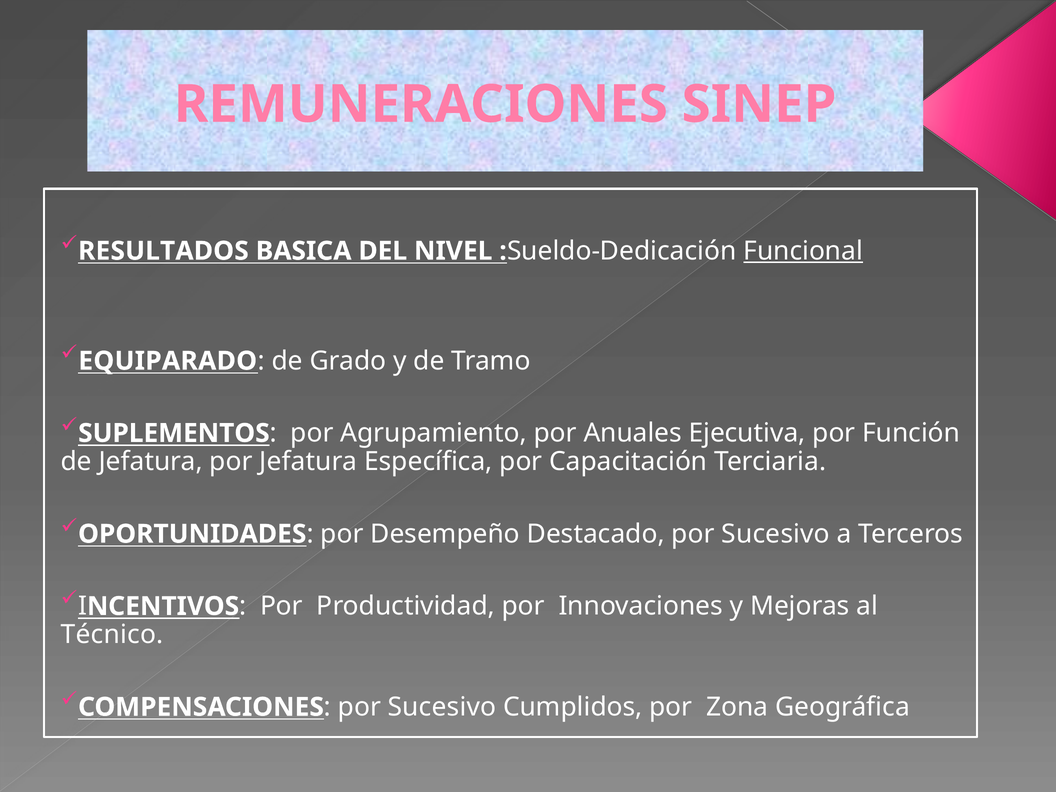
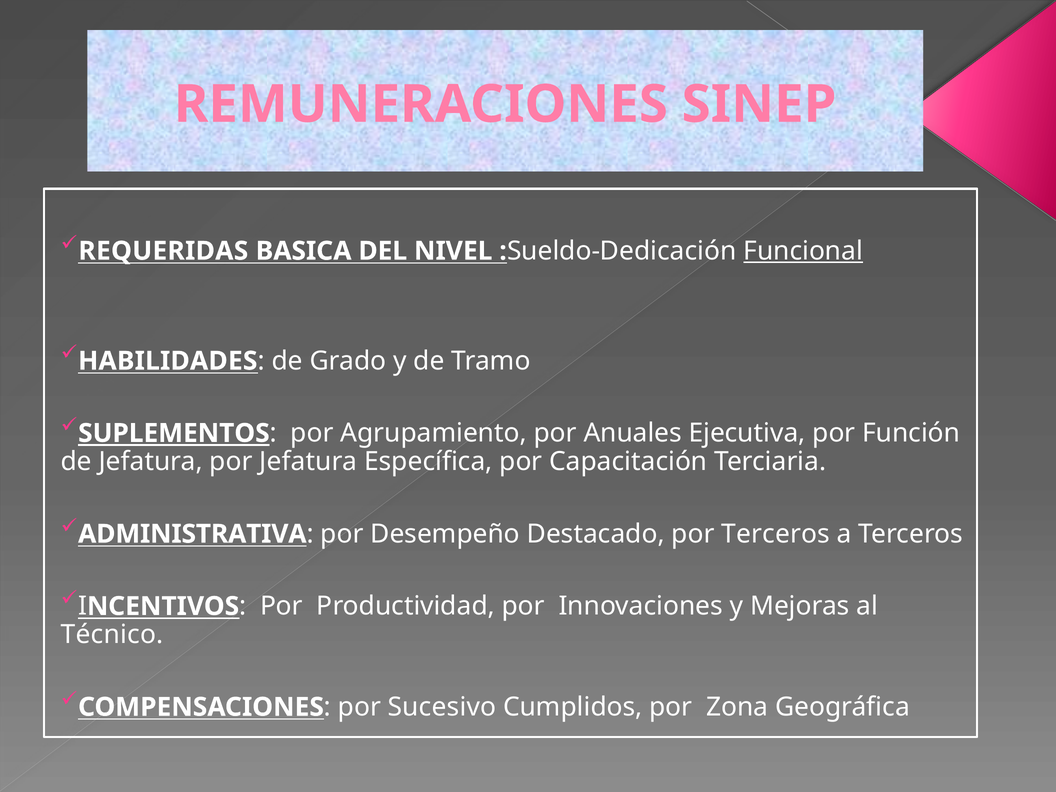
RESULTADOS: RESULTADOS -> REQUERIDAS
EQUIPARADO: EQUIPARADO -> HABILIDADES
SUPLEMENTOS underline: none -> present
OPORTUNIDADES: OPORTUNIDADES -> ADMINISTRATIVA
Destacado por Sucesivo: Sucesivo -> Terceros
